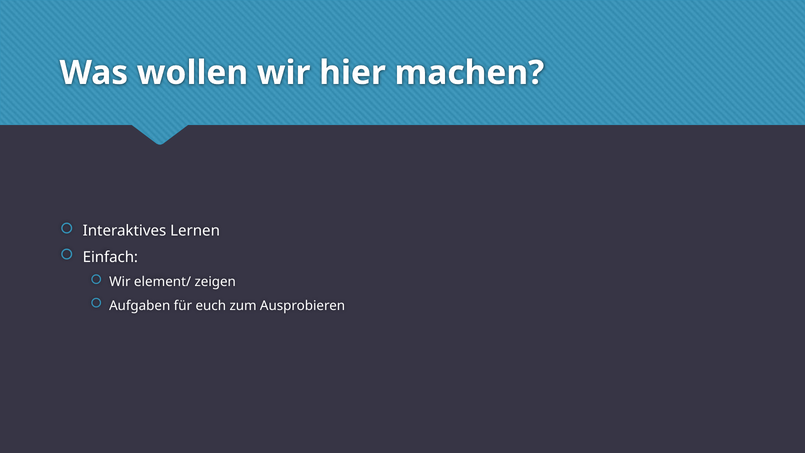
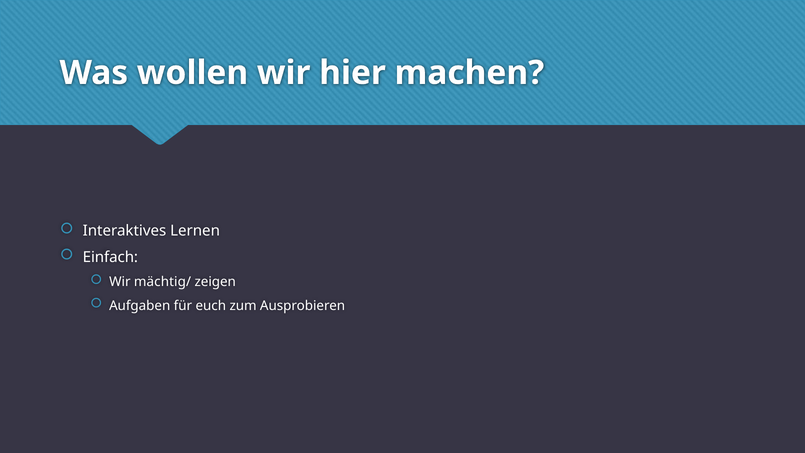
element/: element/ -> mächtig/
